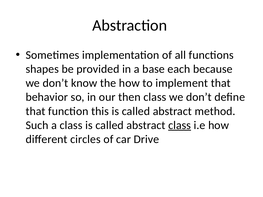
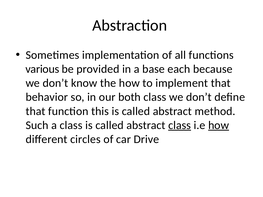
shapes: shapes -> various
then: then -> both
how at (219, 125) underline: none -> present
